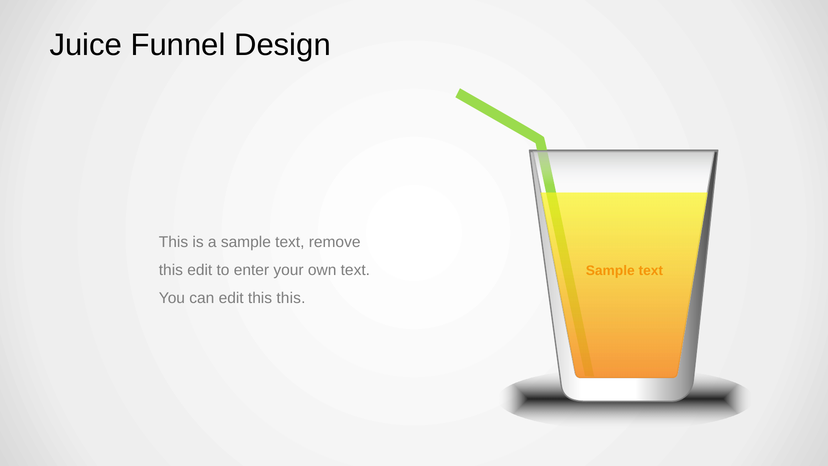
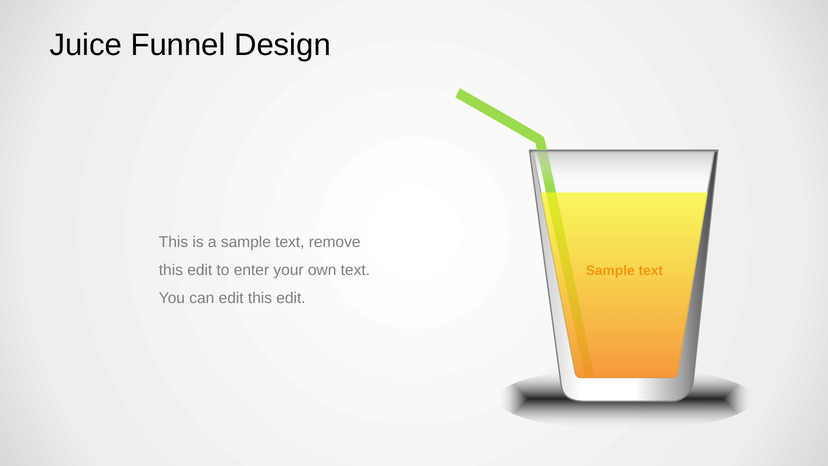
edit this this: this -> edit
